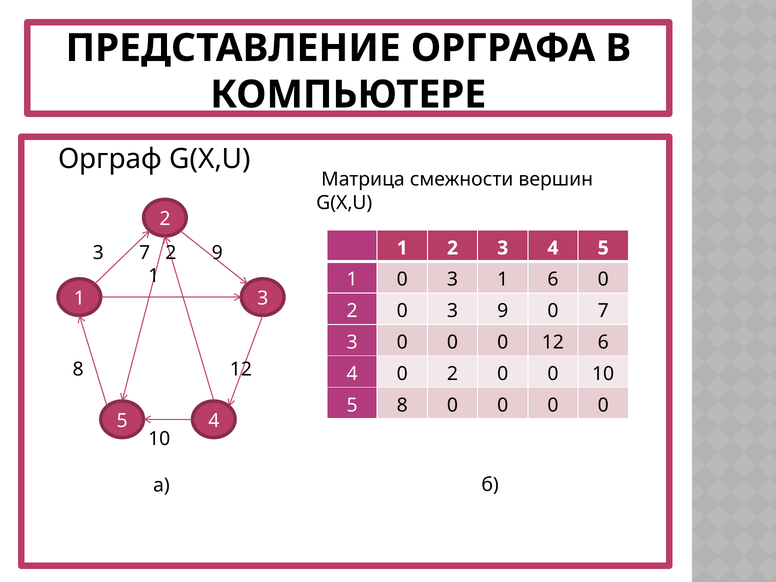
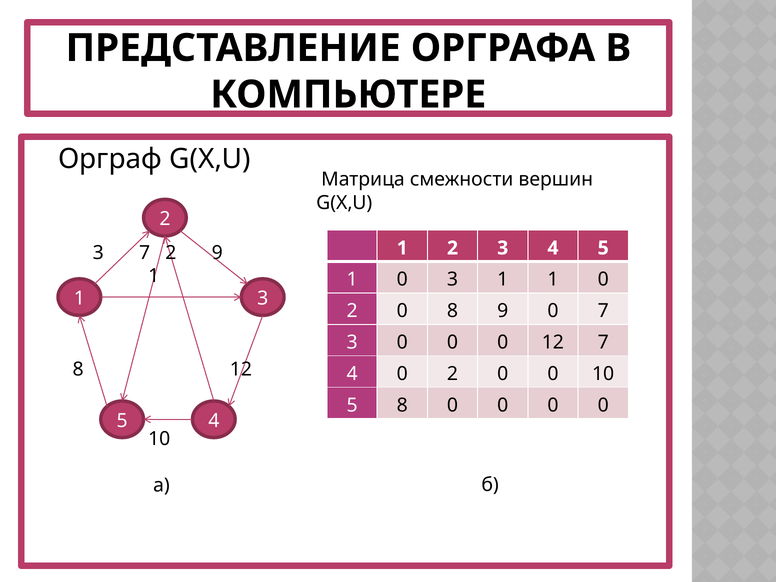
1 6: 6 -> 1
2 0 3: 3 -> 8
12 6: 6 -> 7
